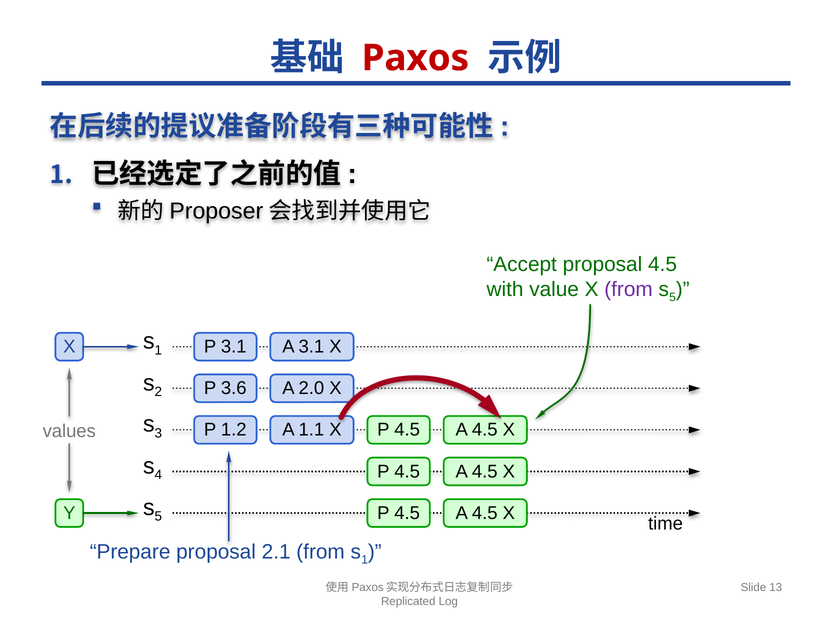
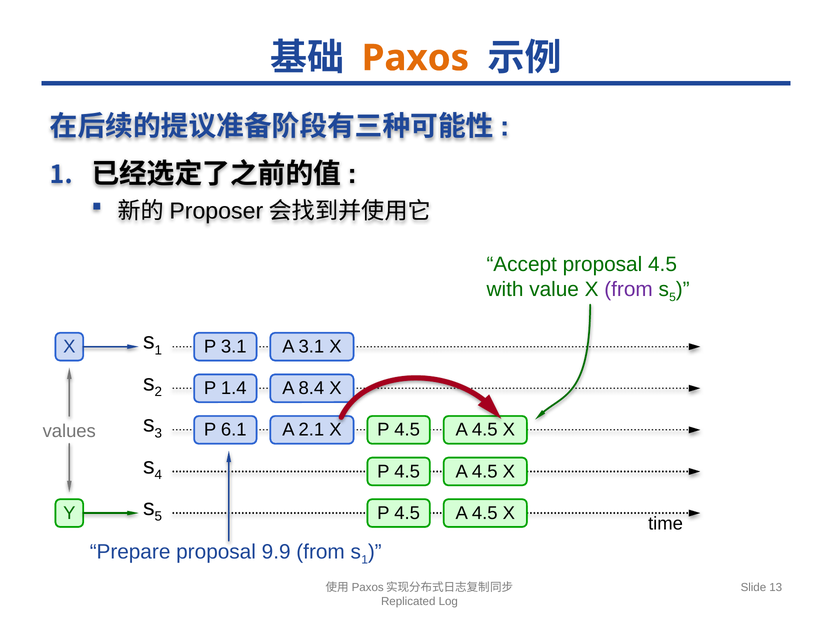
Paxos colour: red -> orange
3.6: 3.6 -> 1.4
2.0: 2.0 -> 8.4
1.2: 1.2 -> 6.1
1.1: 1.1 -> 2.1
2.1: 2.1 -> 9.9
